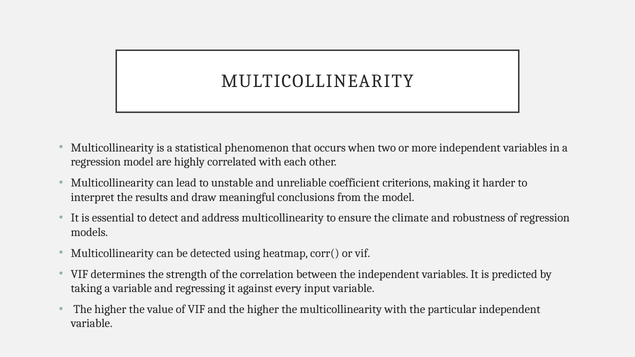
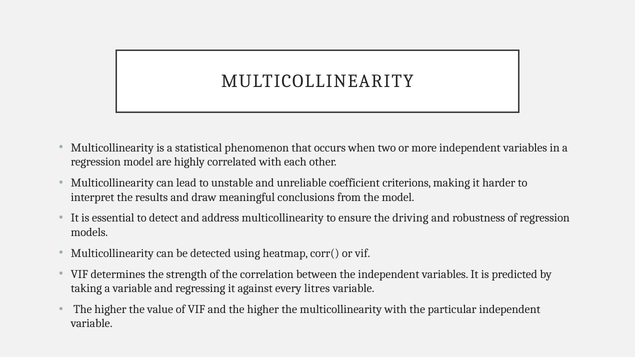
climate: climate -> driving
input: input -> litres
